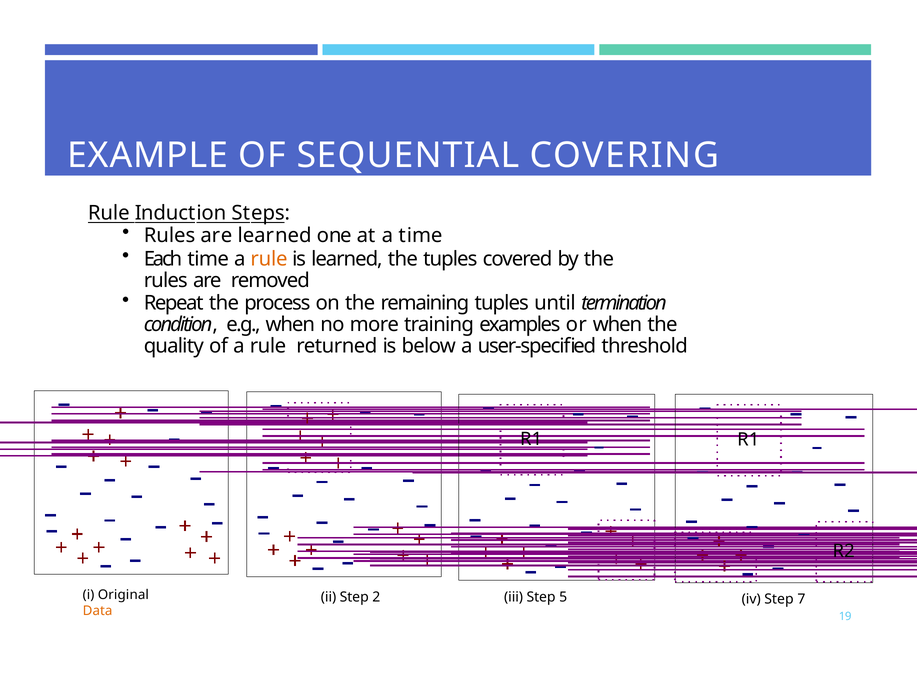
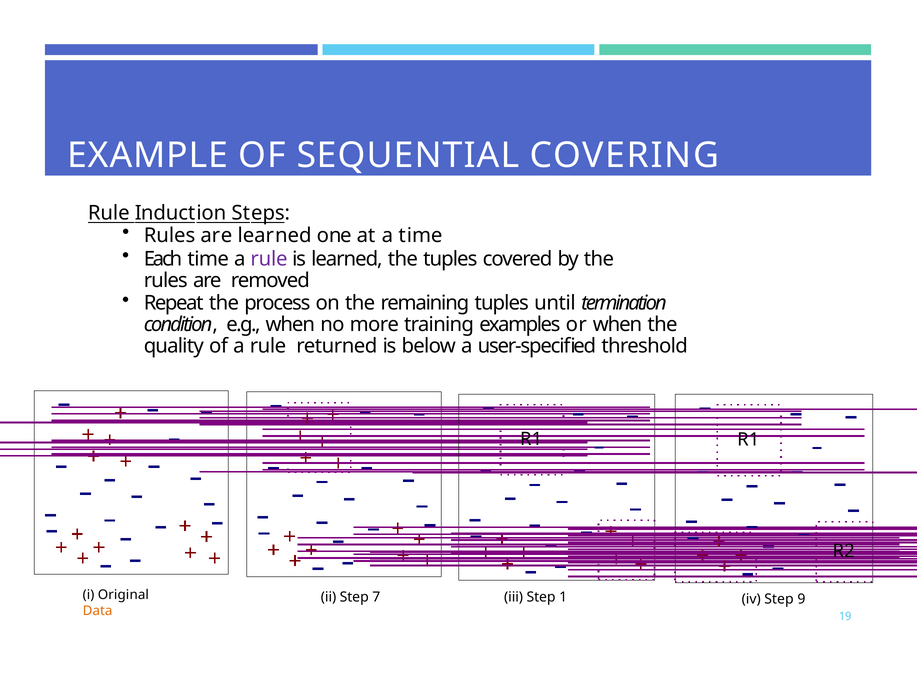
rule at (269, 259) colour: orange -> purple
2: 2 -> 7
5: 5 -> 1
7: 7 -> 9
